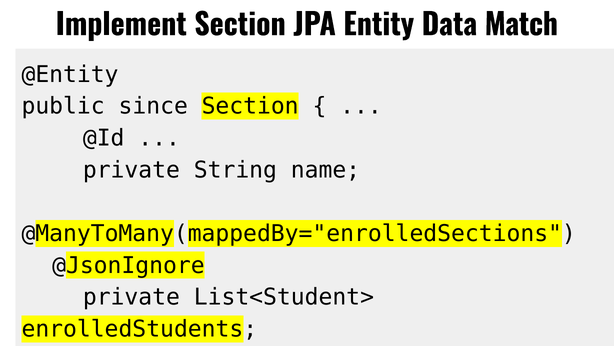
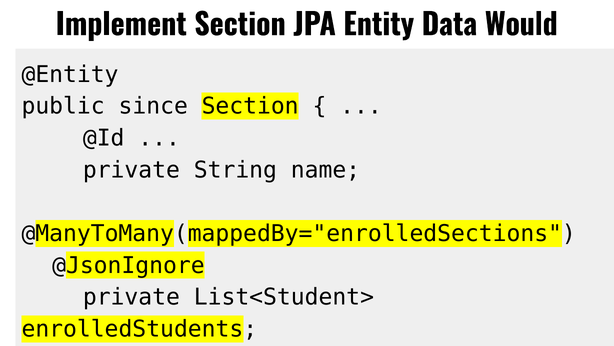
Match: Match -> Would
